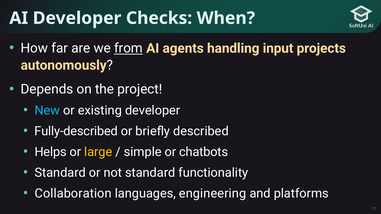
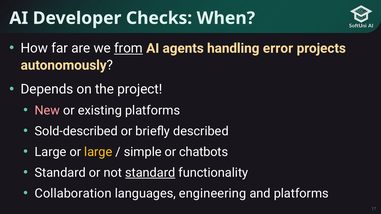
input: input -> error
New colour: light blue -> pink
existing developer: developer -> platforms
Fully-described: Fully-described -> Sold-described
Helps at (51, 152): Helps -> Large
standard at (150, 173) underline: none -> present
